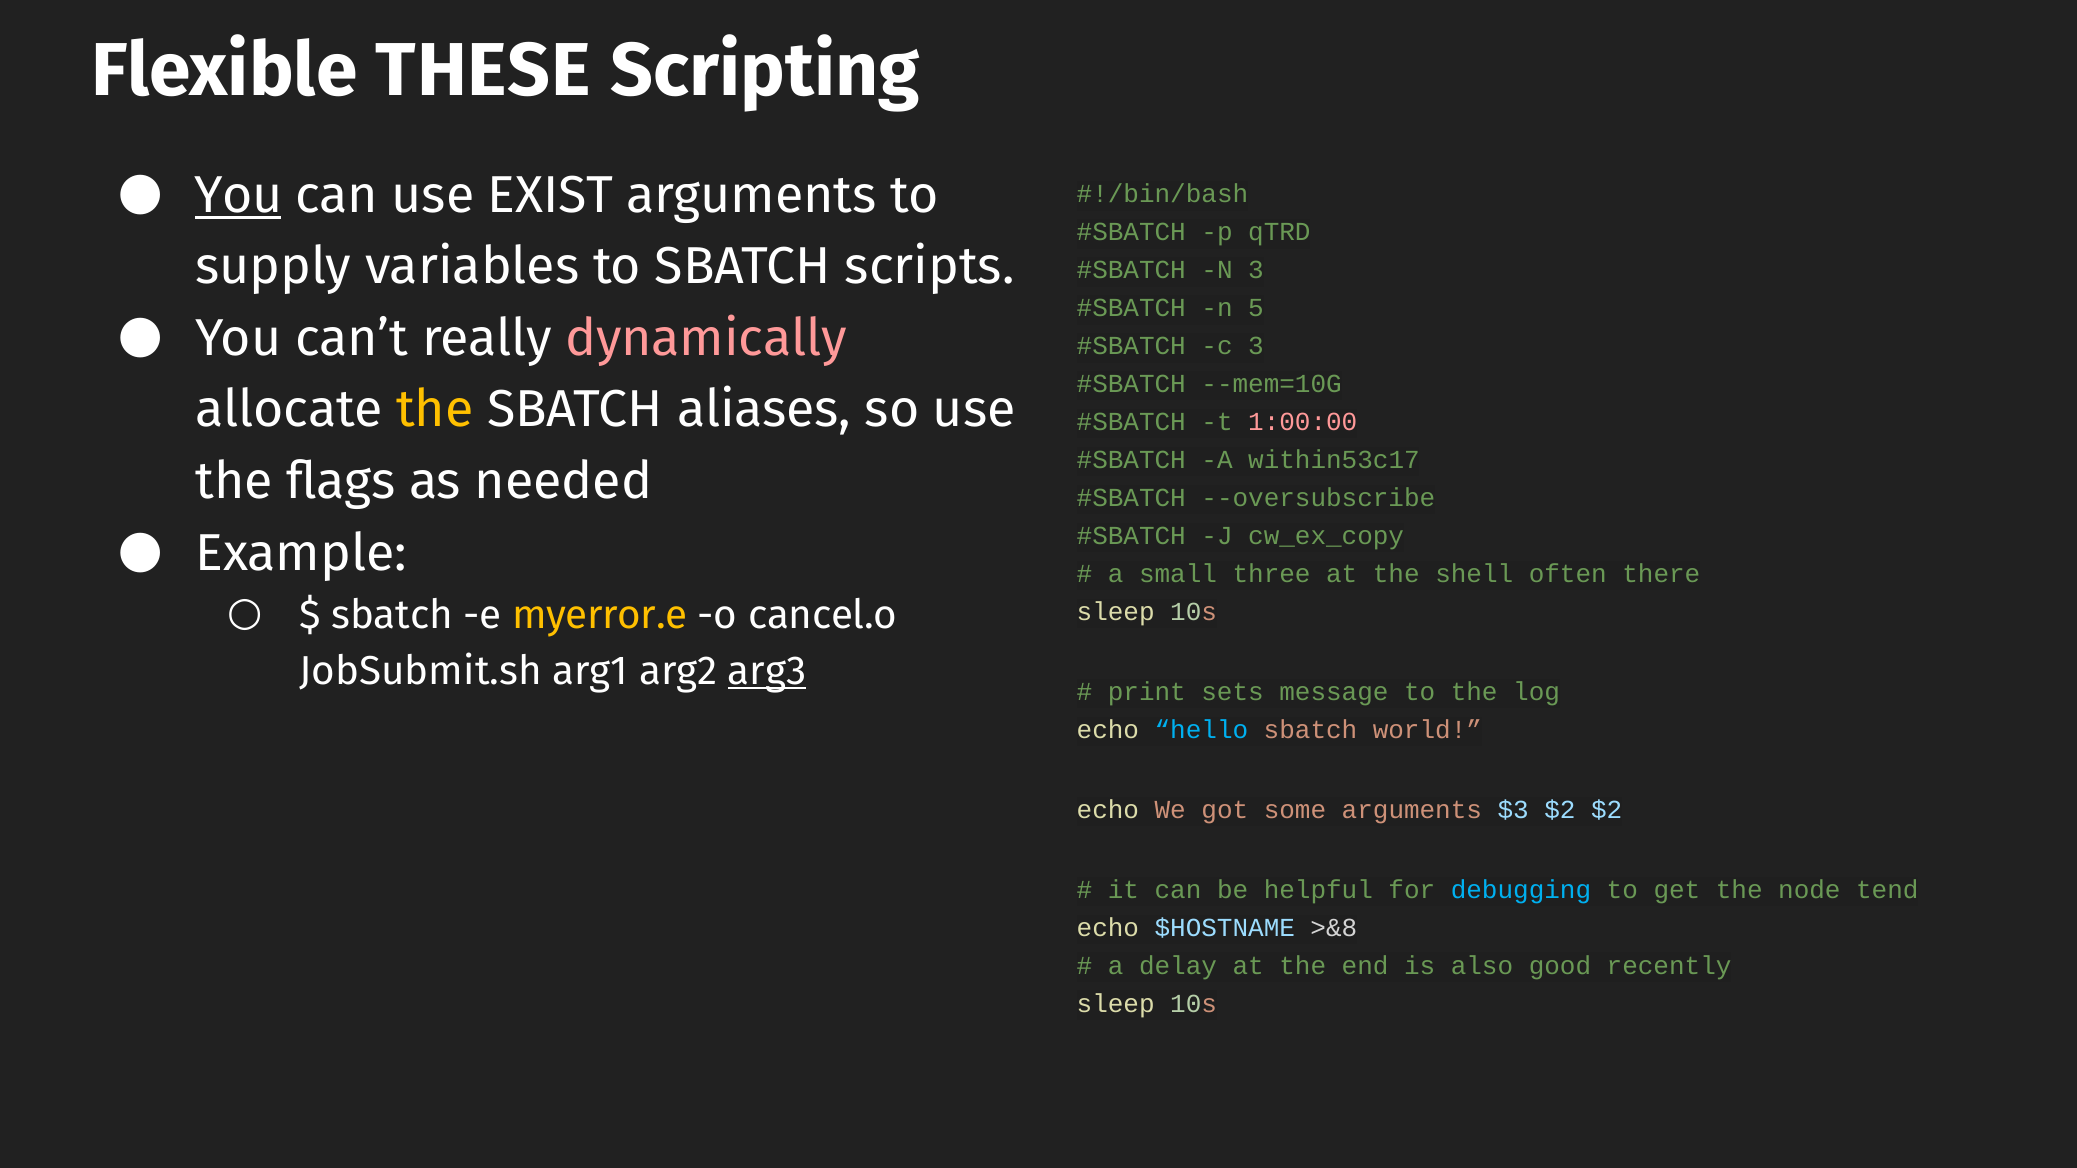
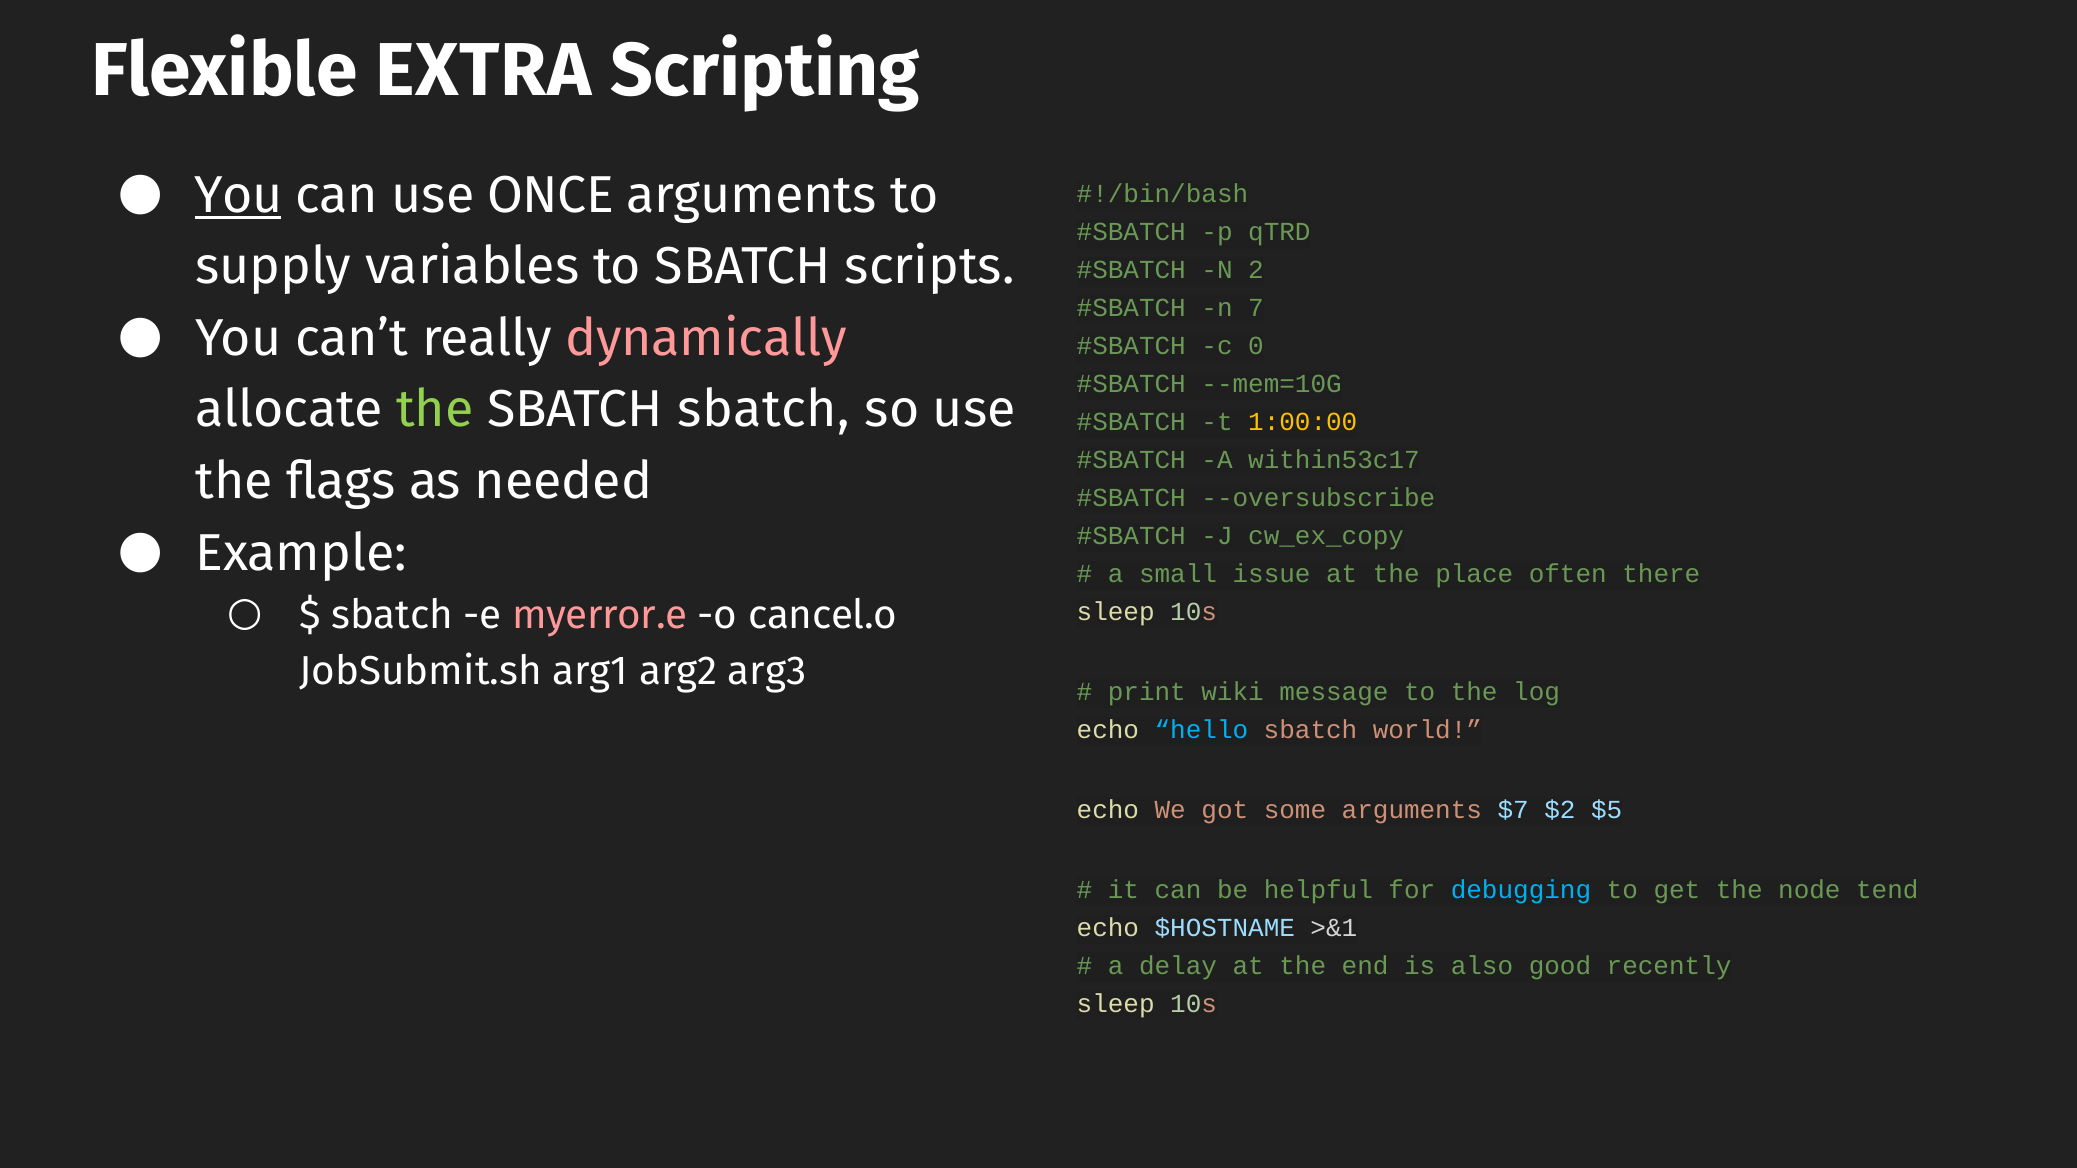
THESE: THESE -> EXTRA
EXIST: EXIST -> ONCE
N 3: 3 -> 2
5: 5 -> 7
c 3: 3 -> 0
the at (435, 410) colour: yellow -> light green
SBATCH aliases: aliases -> sbatch
1:00:00 colour: pink -> yellow
three: three -> issue
shell: shell -> place
myerror.e colour: yellow -> pink
arg3 underline: present -> none
sets: sets -> wiki
$3: $3 -> $7
$2 $2: $2 -> $5
>&8: >&8 -> >&1
